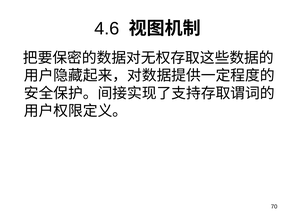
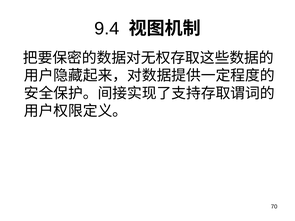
4.6: 4.6 -> 9.4
